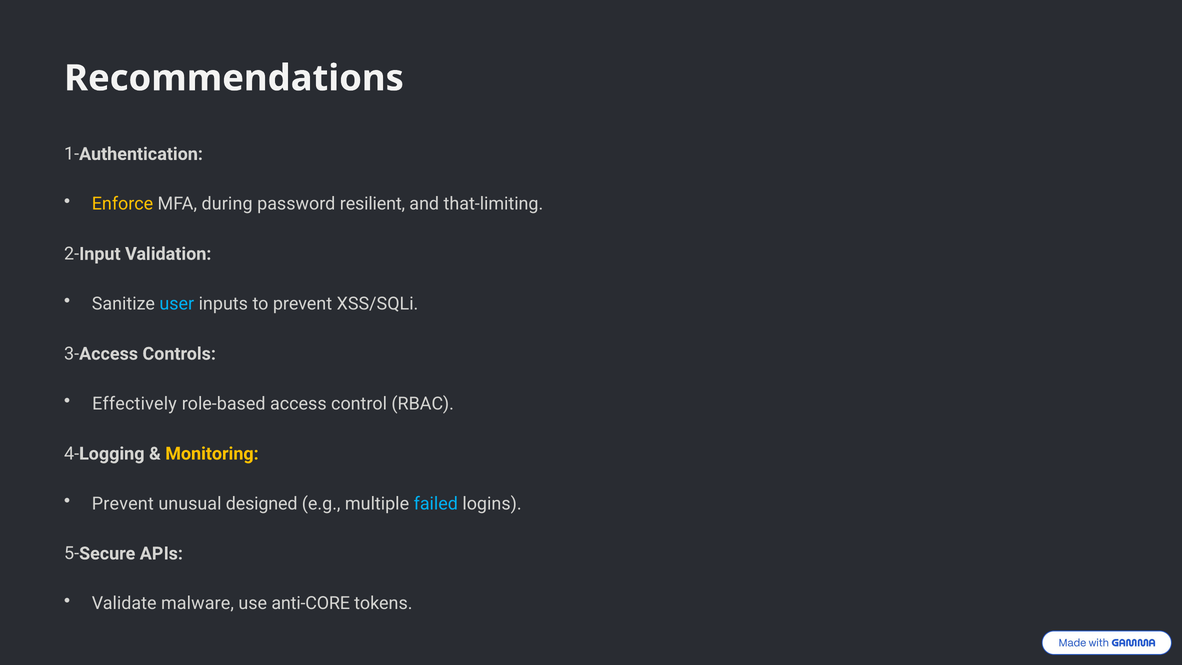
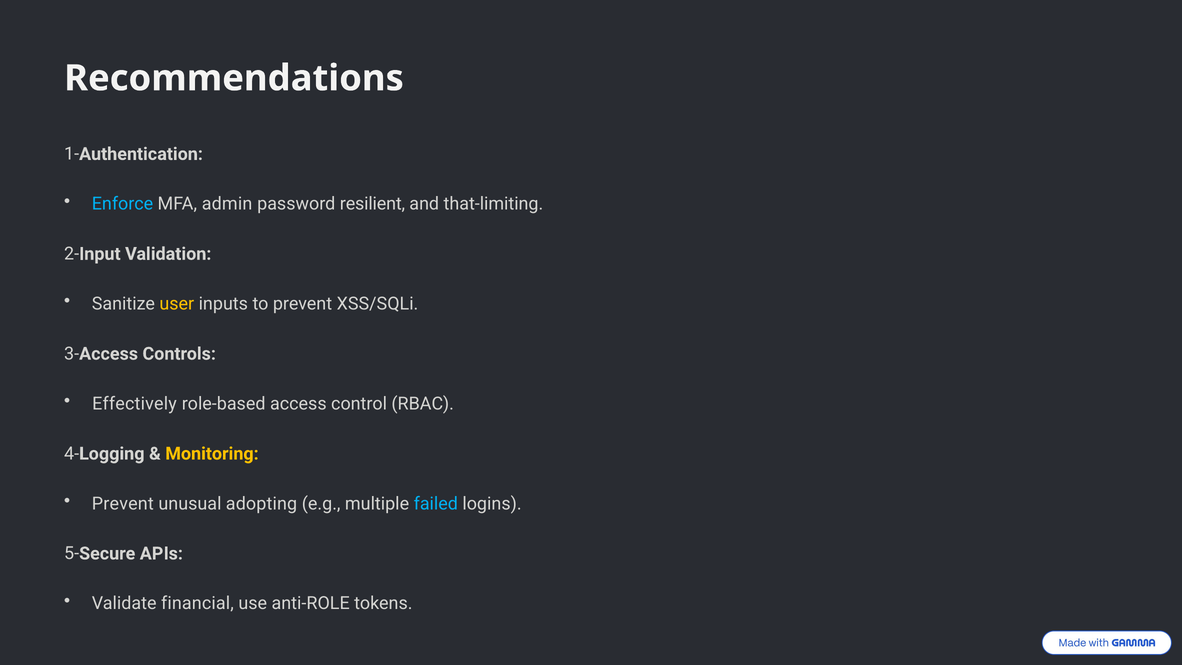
Enforce colour: yellow -> light blue
during: during -> admin
user colour: light blue -> yellow
designed: designed -> adopting
malware: malware -> financial
anti-CORE: anti-CORE -> anti-ROLE
